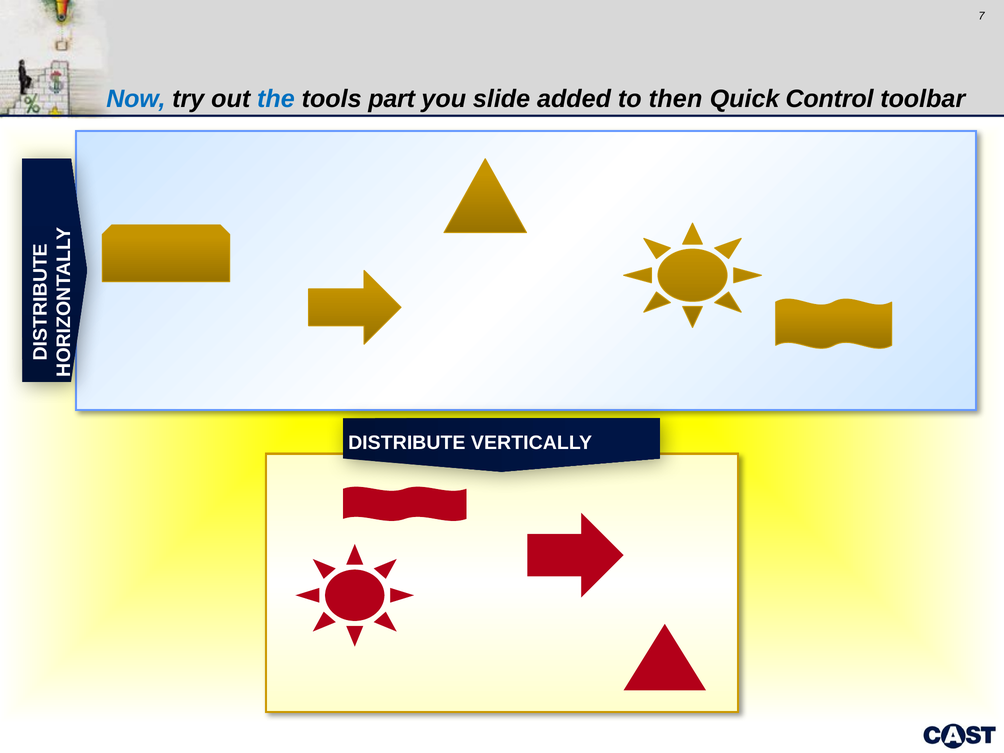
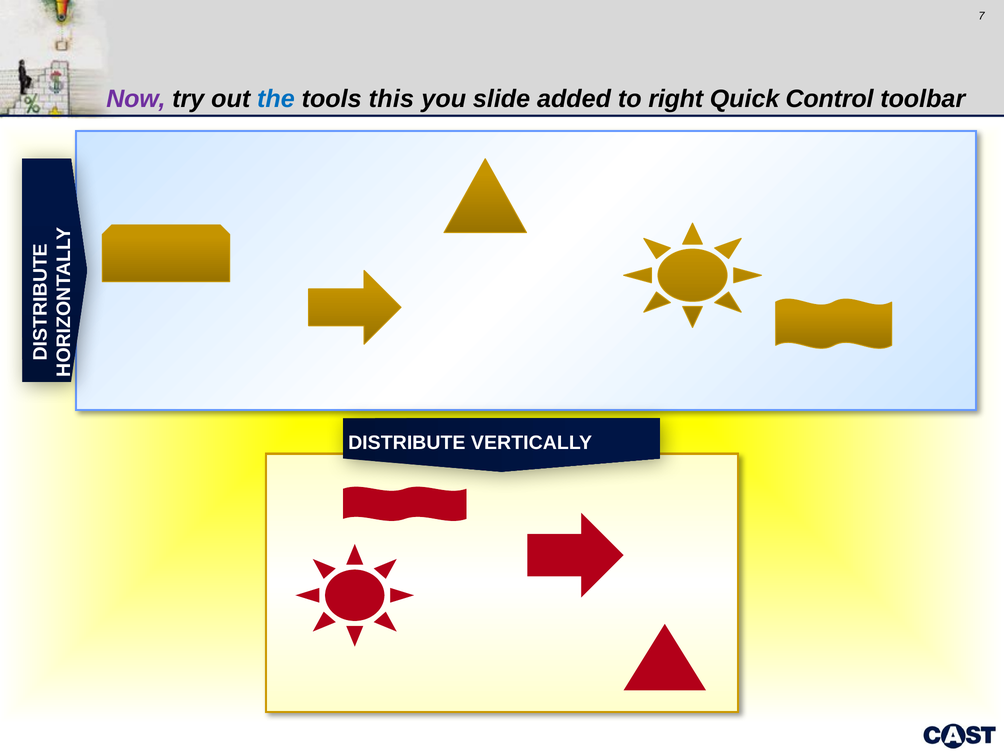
Now colour: blue -> purple
part: part -> this
then: then -> right
